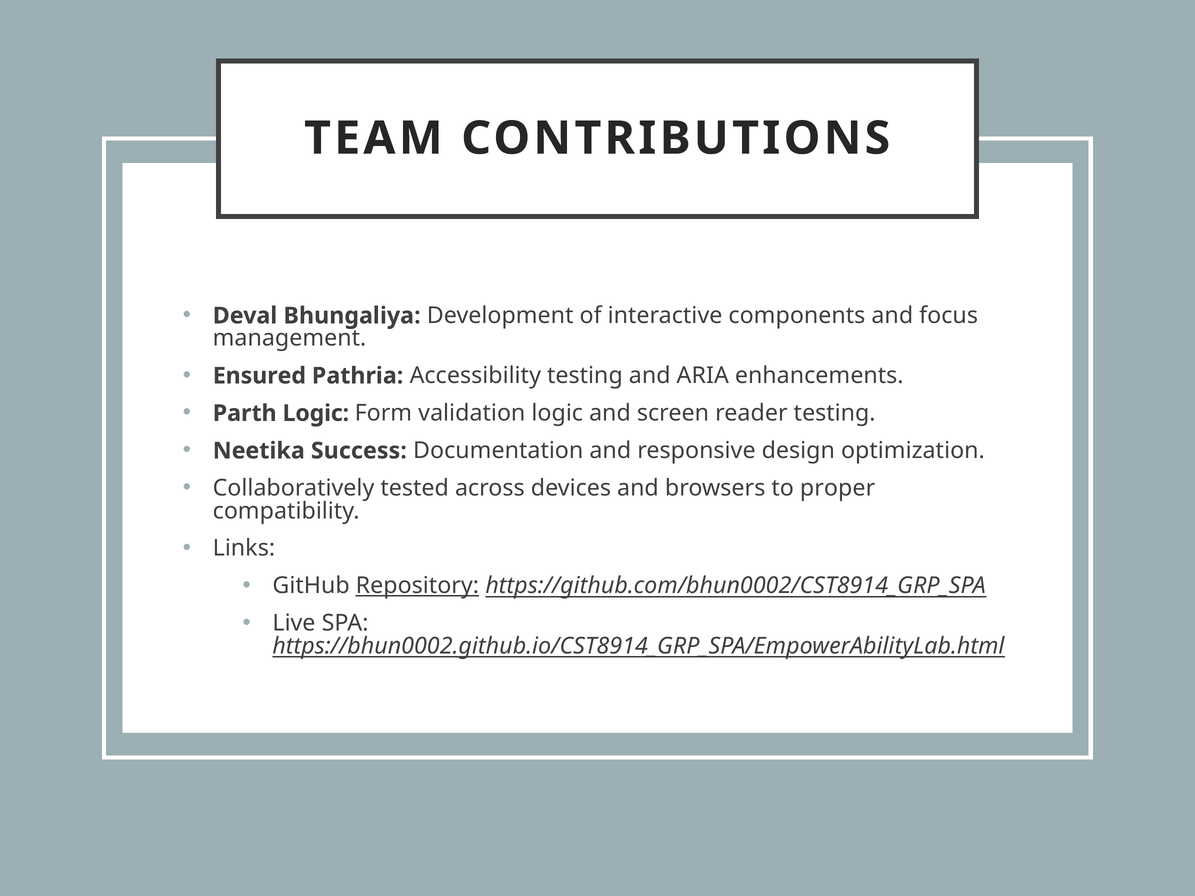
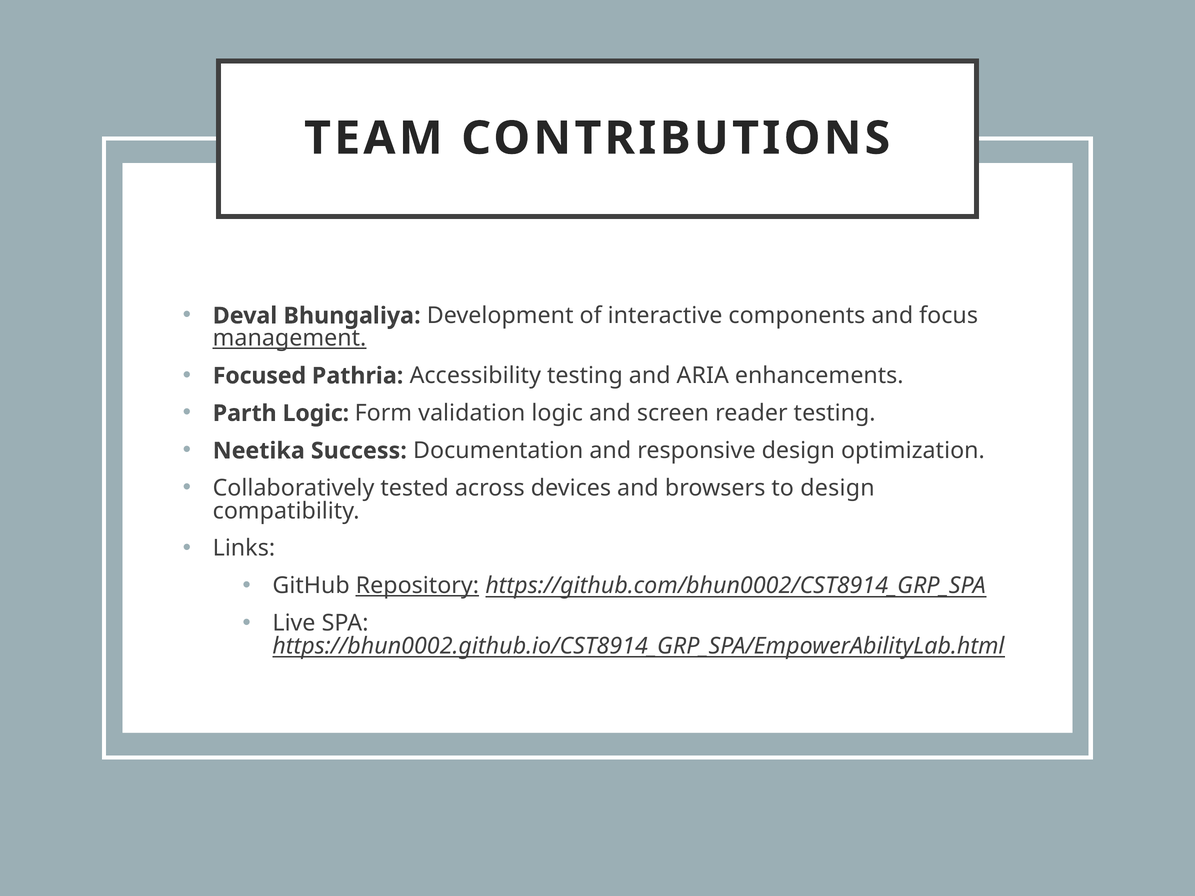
management underline: none -> present
Ensured: Ensured -> Focused
to proper: proper -> design
